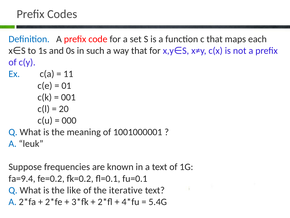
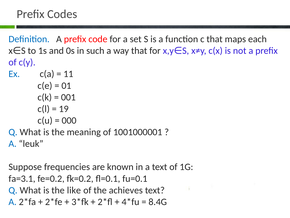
20: 20 -> 19
fa=9.4: fa=9.4 -> fa=3.1
iterative: iterative -> achieves
5.4G: 5.4G -> 8.4G
